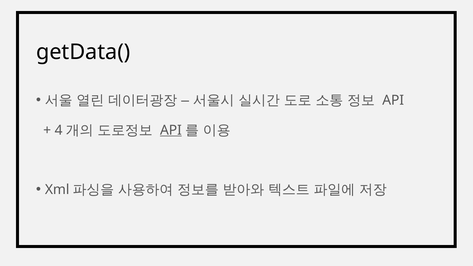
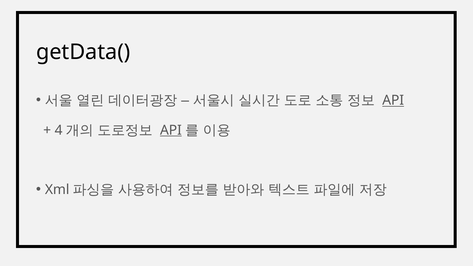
API at (393, 100) underline: none -> present
